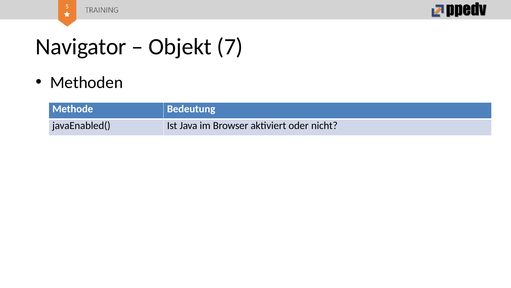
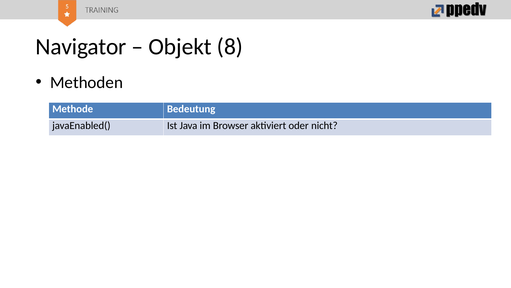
7: 7 -> 8
